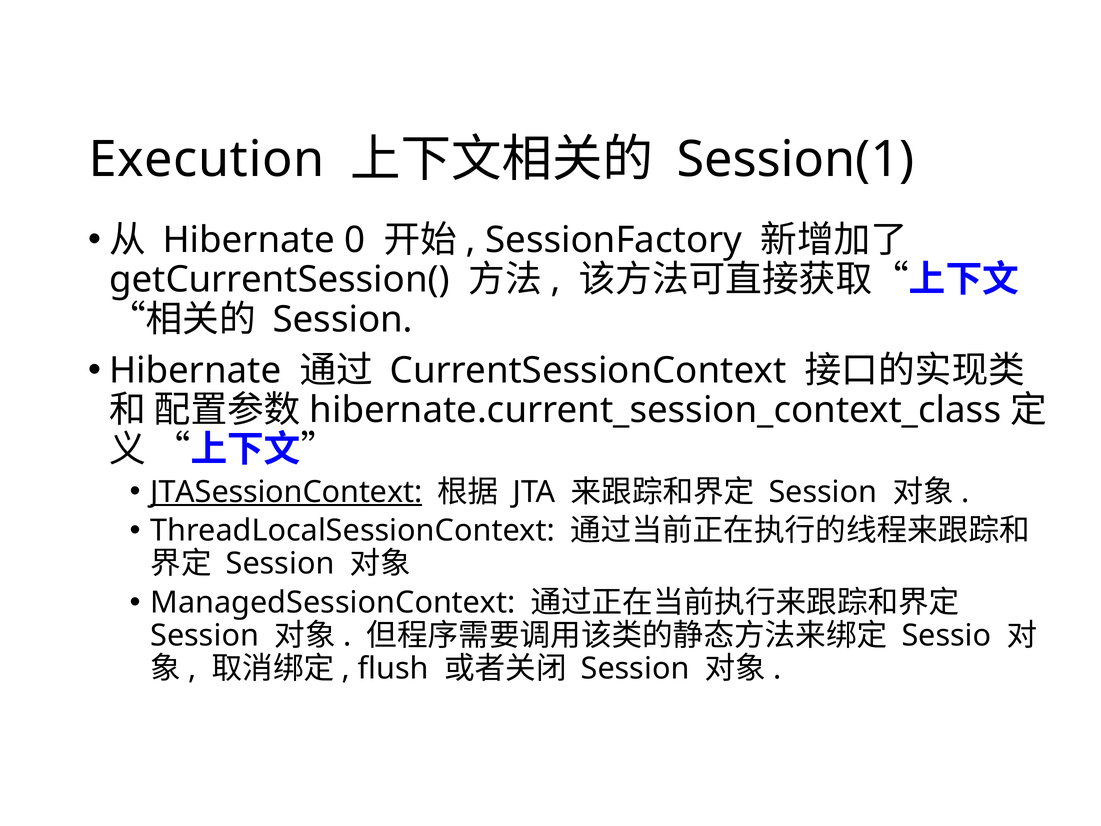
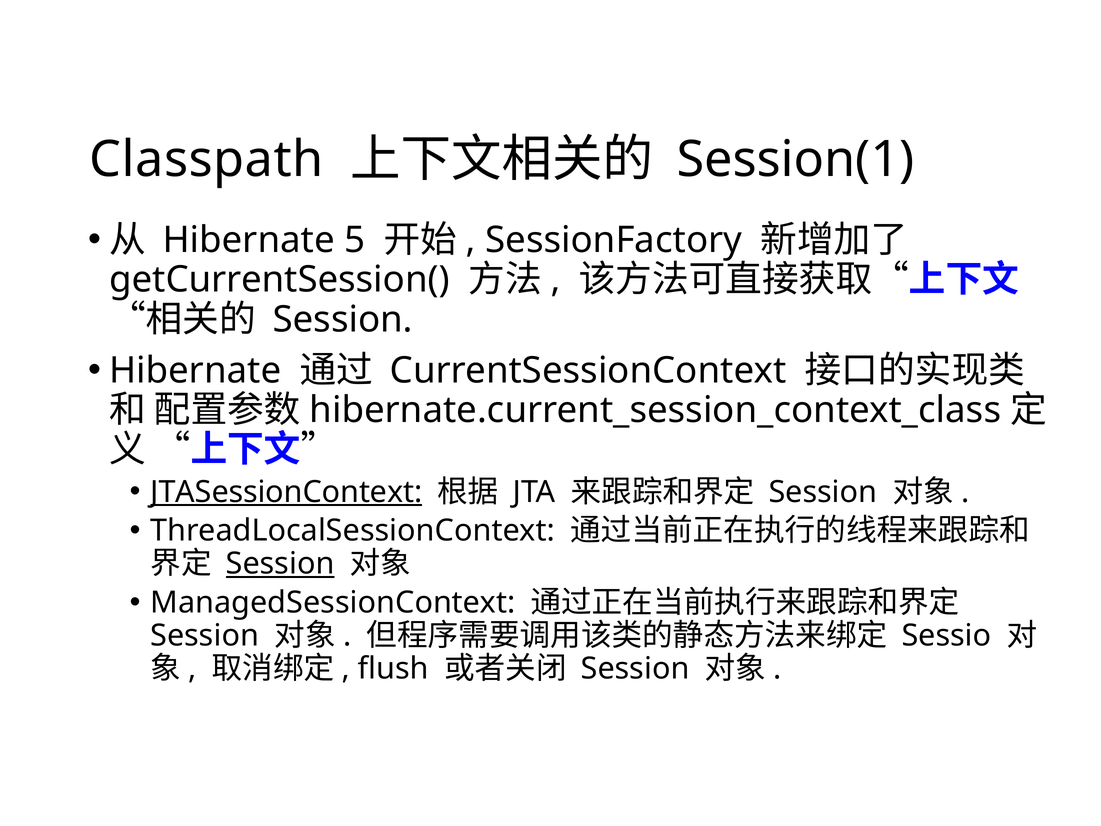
Execution: Execution -> Classpath
0: 0 -> 5
Session at (280, 564) underline: none -> present
